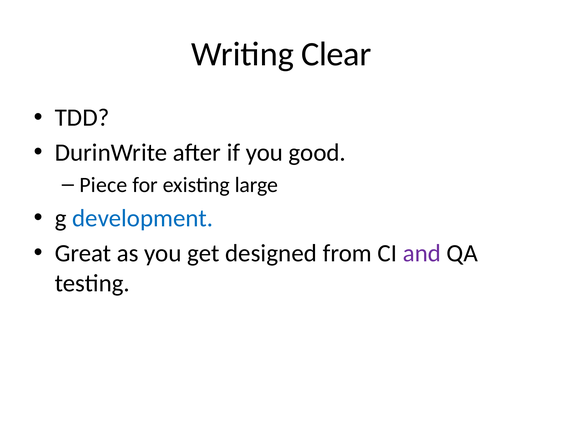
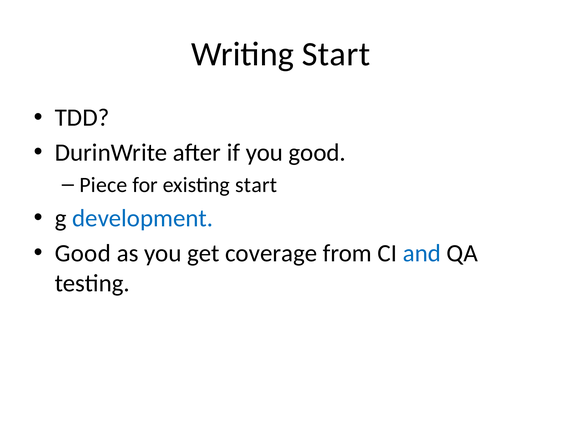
Writing Clear: Clear -> Start
existing large: large -> start
Great at (83, 253): Great -> Good
designed: designed -> coverage
and colour: purple -> blue
